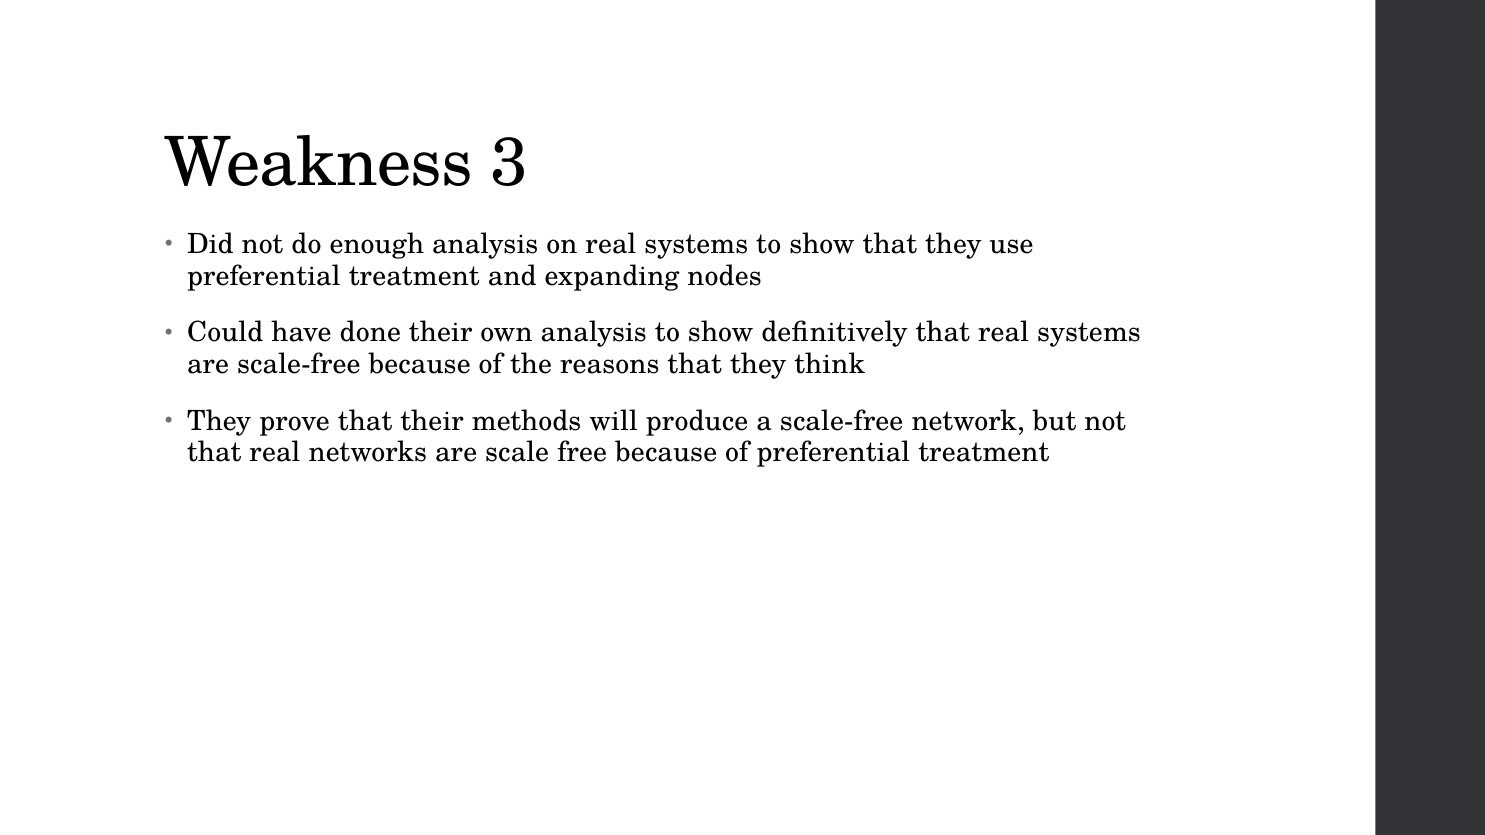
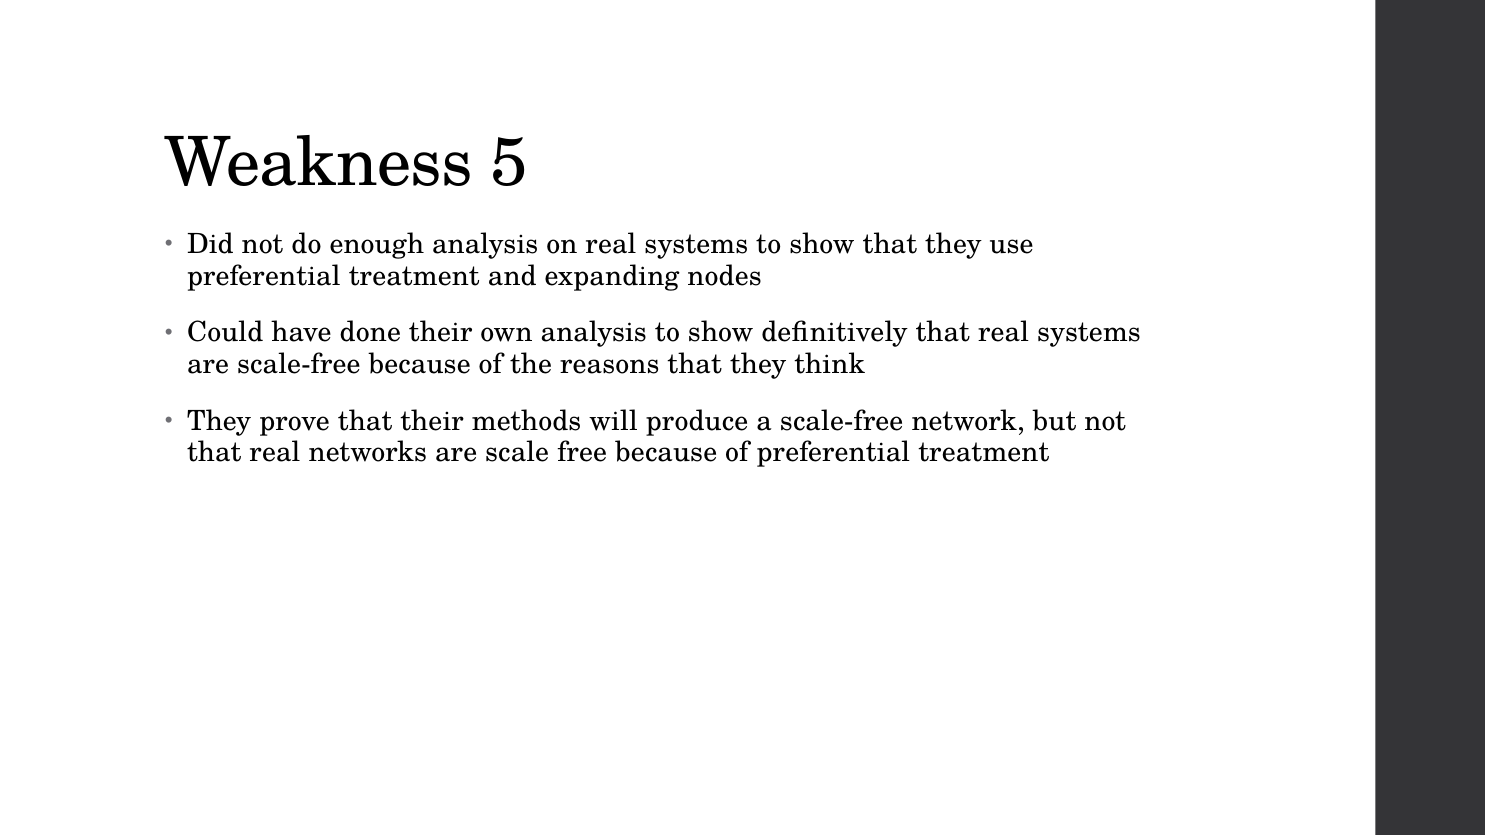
3: 3 -> 5
